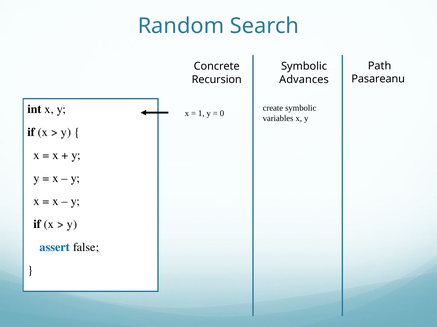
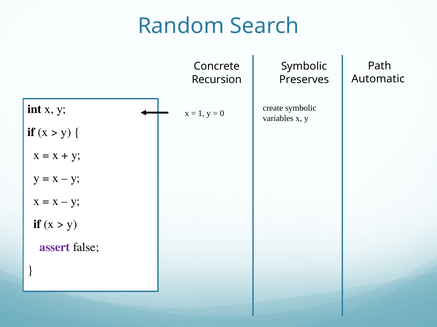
Pasareanu: Pasareanu -> Automatic
Advances: Advances -> Preserves
assert colour: blue -> purple
